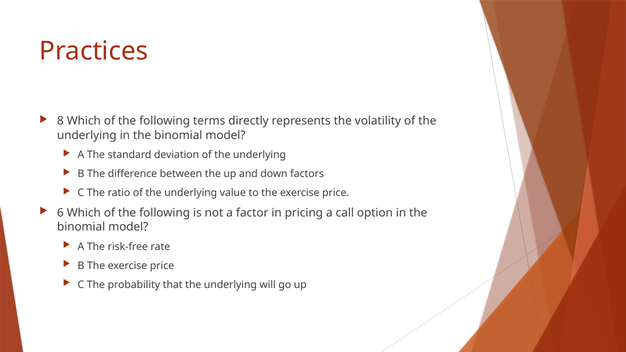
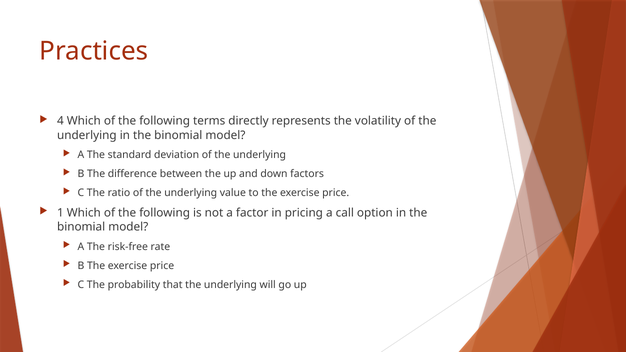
8: 8 -> 4
6: 6 -> 1
